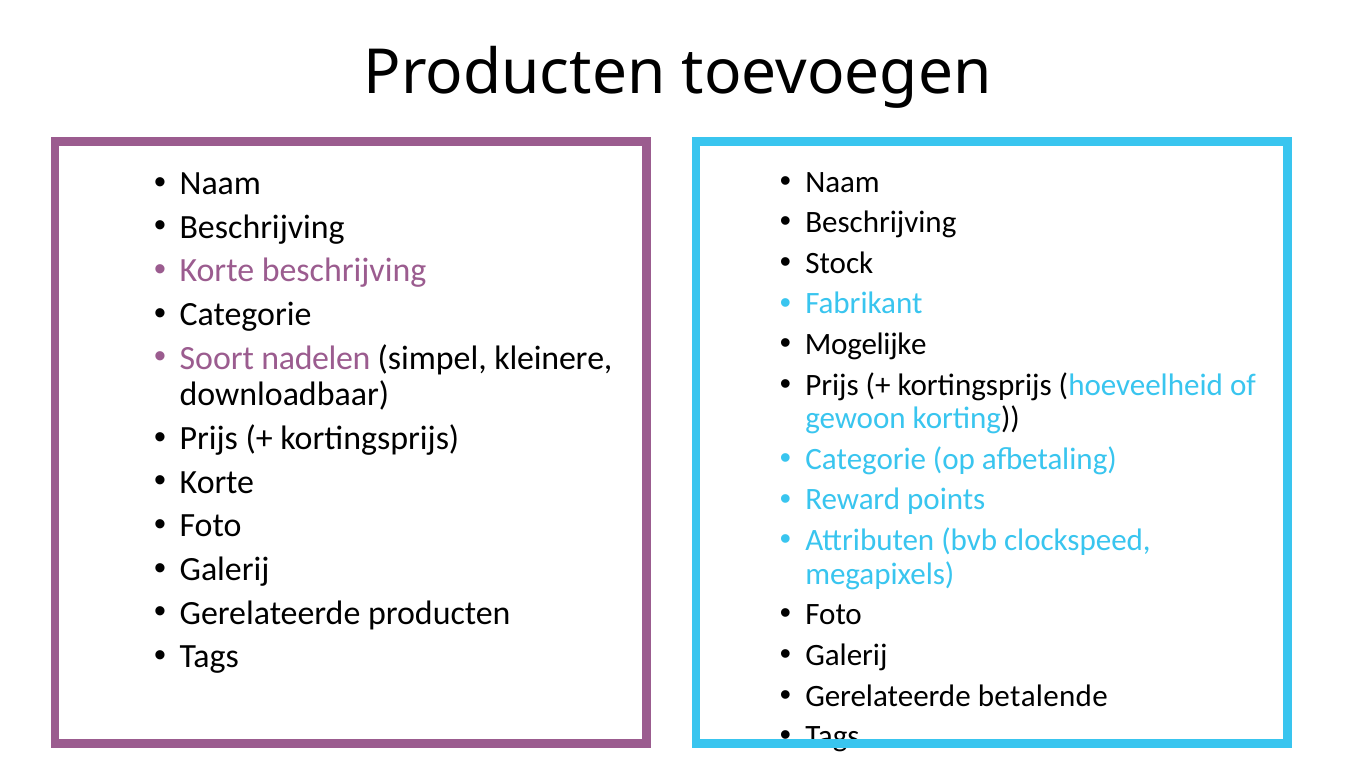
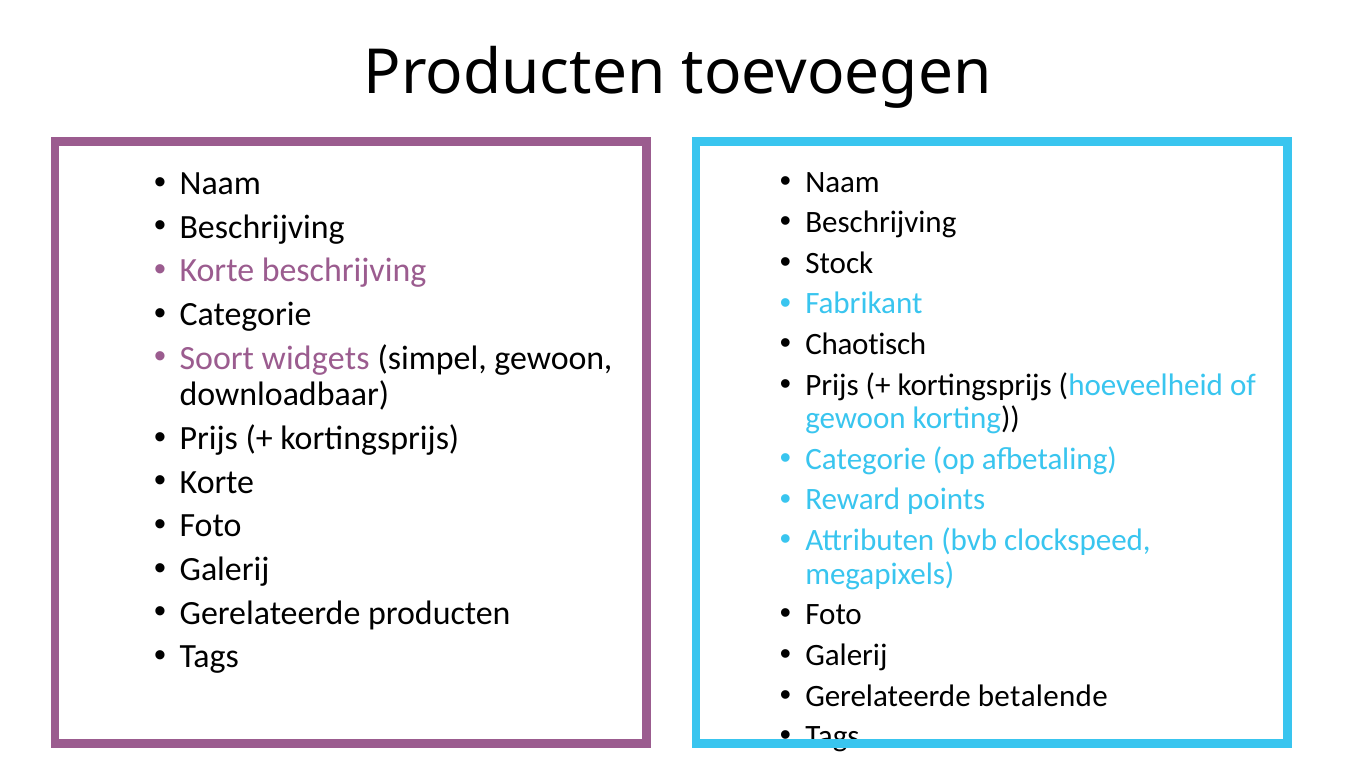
Mogelijke: Mogelijke -> Chaotisch
nadelen: nadelen -> widgets
simpel kleinere: kleinere -> gewoon
